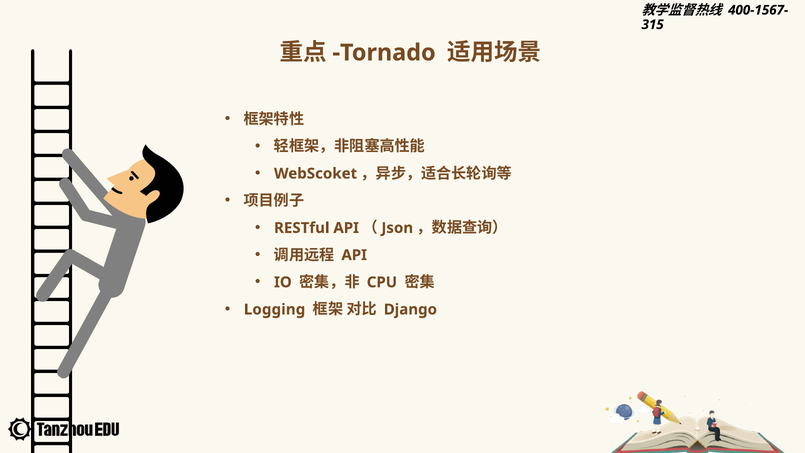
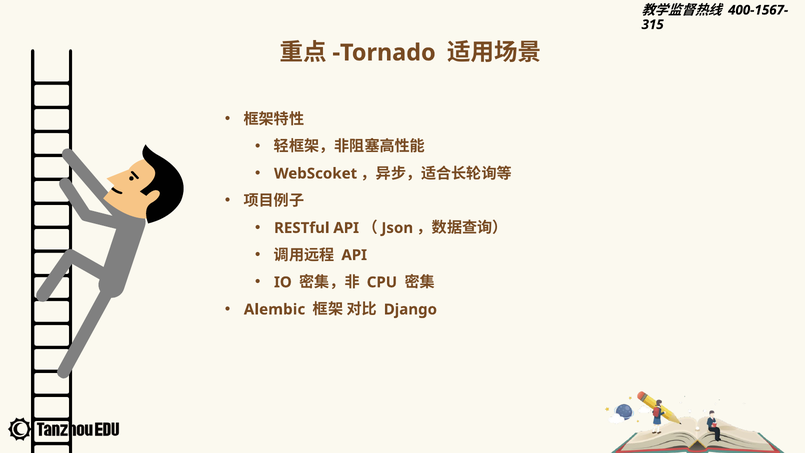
Logging: Logging -> Alembic
